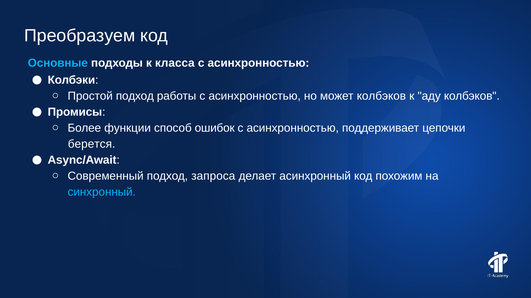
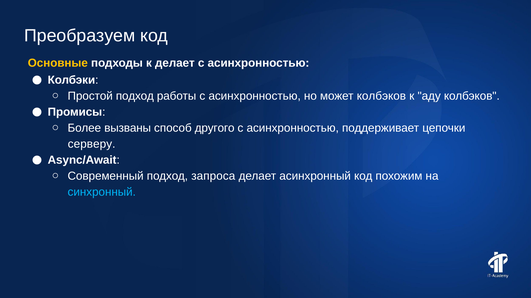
Основные colour: light blue -> yellow
к класса: класса -> делает
функции: функции -> вызваны
ошибок: ошибок -> другого
берется: берется -> серверу
